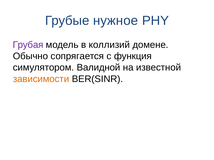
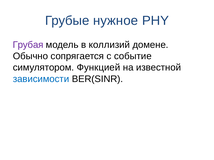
функция: функция -> событие
Валидной: Валидной -> Функцией
зависимости colour: orange -> blue
